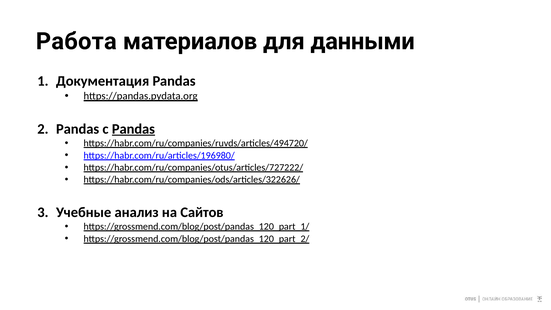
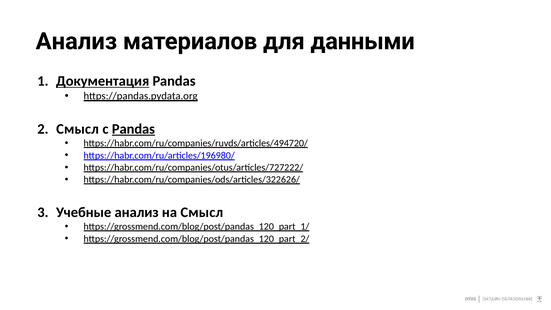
Работа at (76, 41): Работа -> Анализ
Документация underline: none -> present
Pandas at (78, 129): Pandas -> Смысл
на Сайтов: Сайтов -> Смысл
